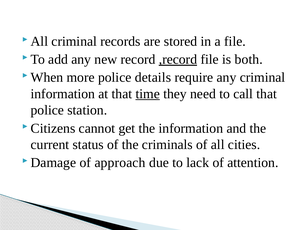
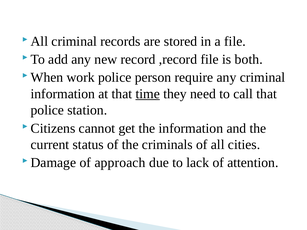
,record underline: present -> none
more: more -> work
details: details -> person
